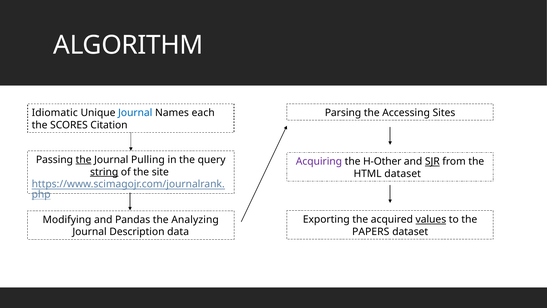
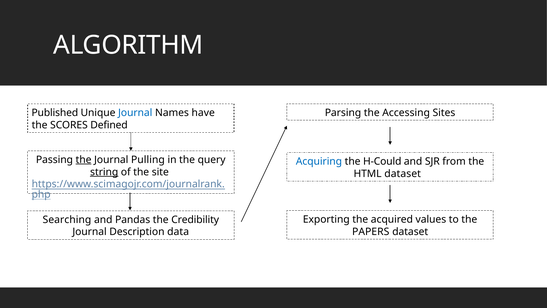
Idiomatic: Idiomatic -> Published
each: each -> have
Citation: Citation -> Defined
Acquiring colour: purple -> blue
H-Other: H-Other -> H-Could
SJR underline: present -> none
values underline: present -> none
Modifying: Modifying -> Searching
Analyzing: Analyzing -> Credibility
